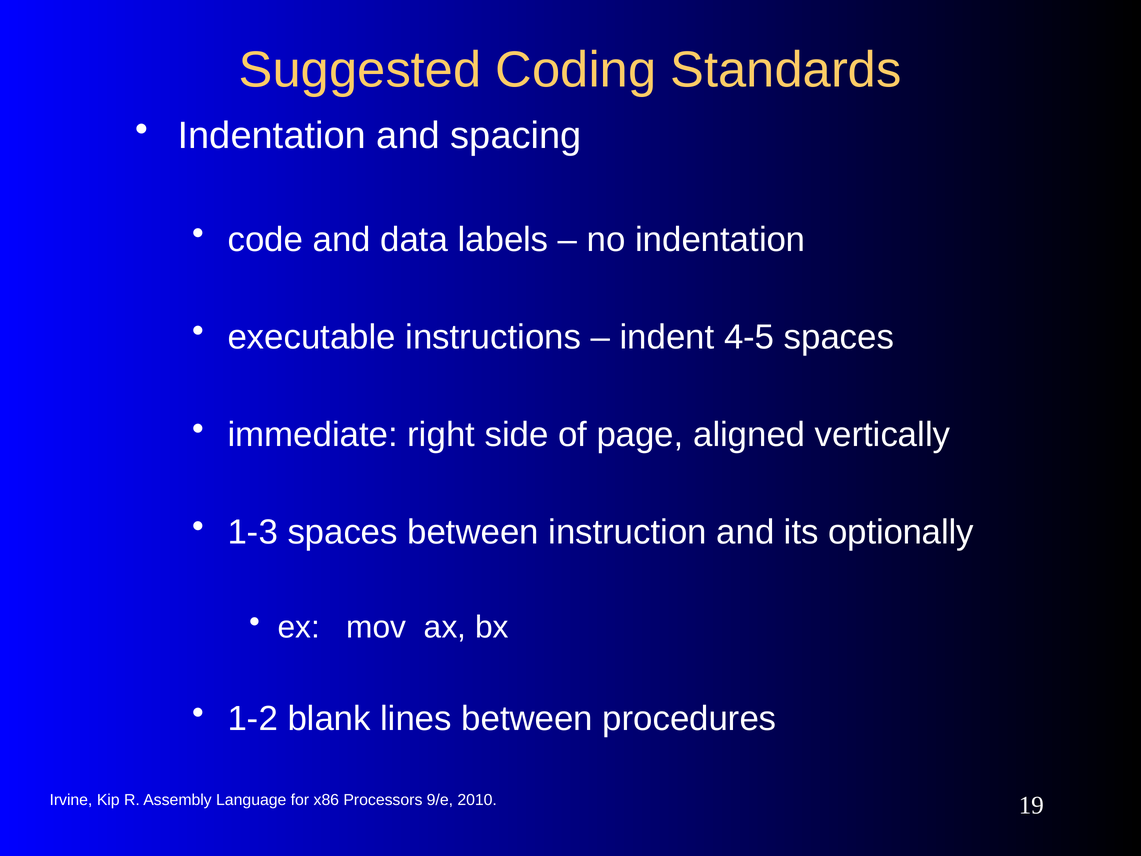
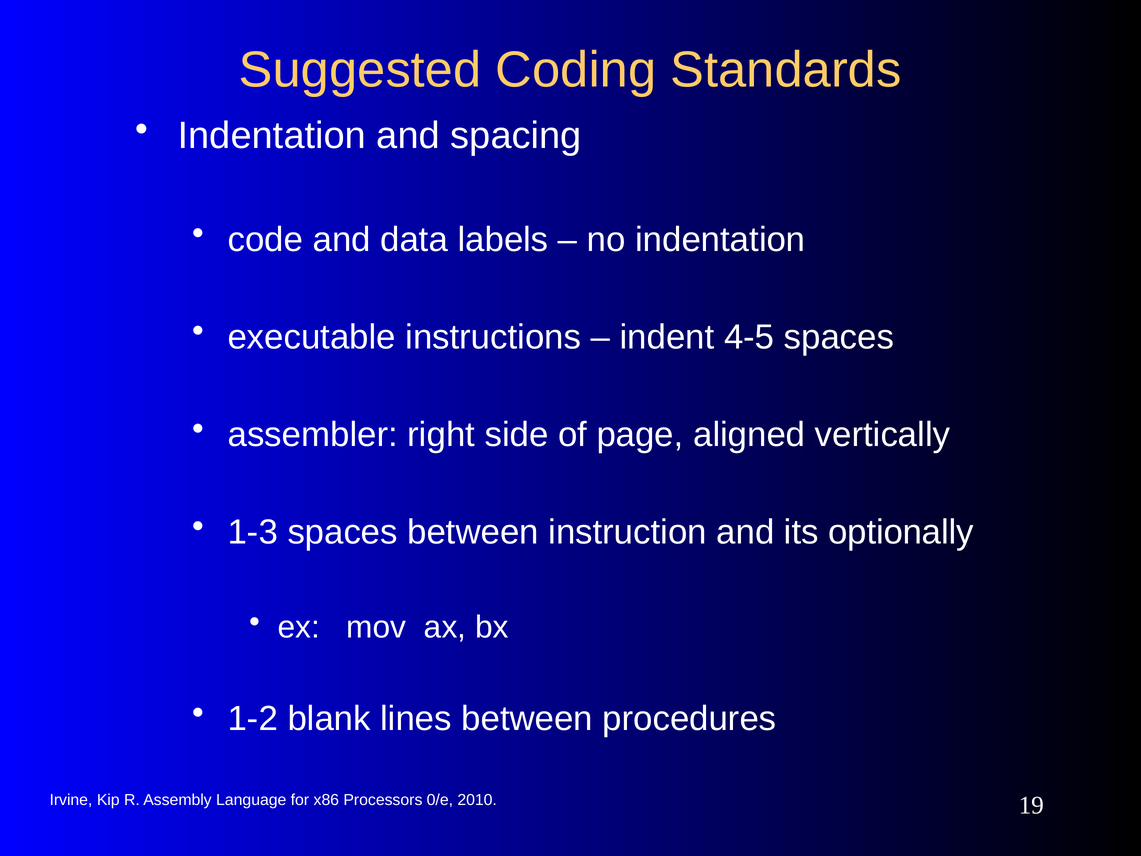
immediate: immediate -> assembler
9/e: 9/e -> 0/e
